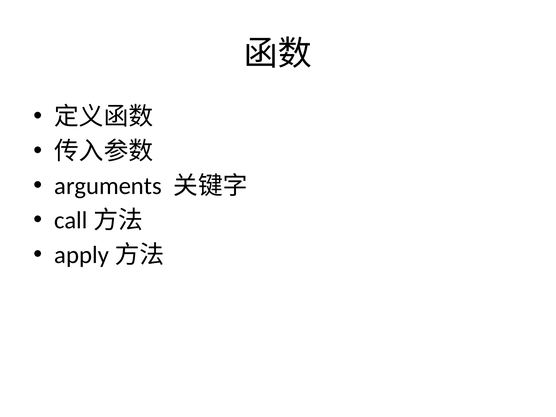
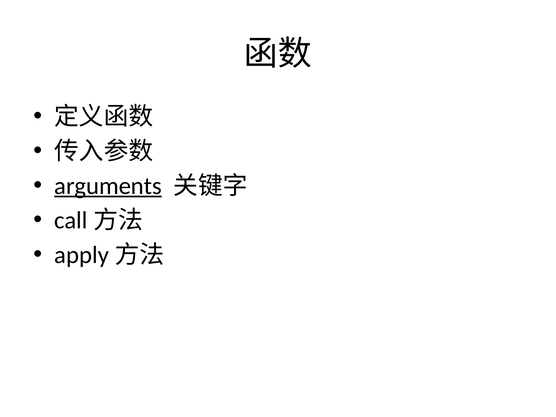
arguments underline: none -> present
